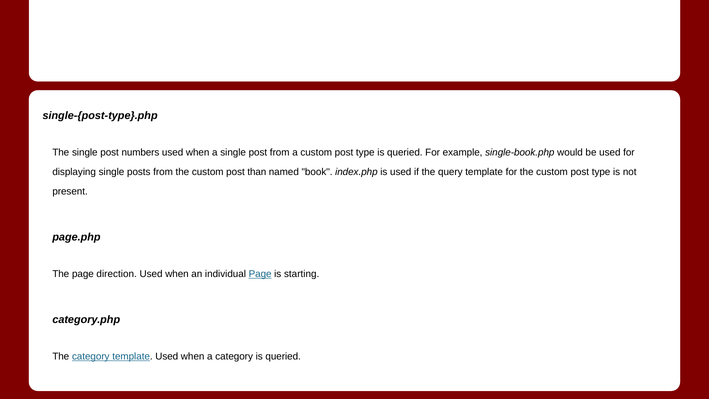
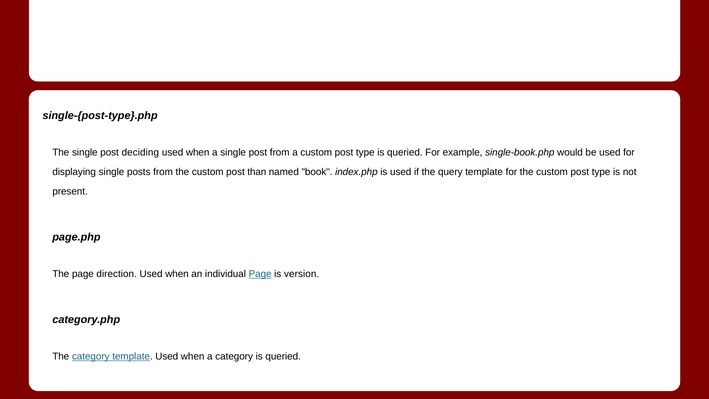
numbers: numbers -> deciding
starting: starting -> version
